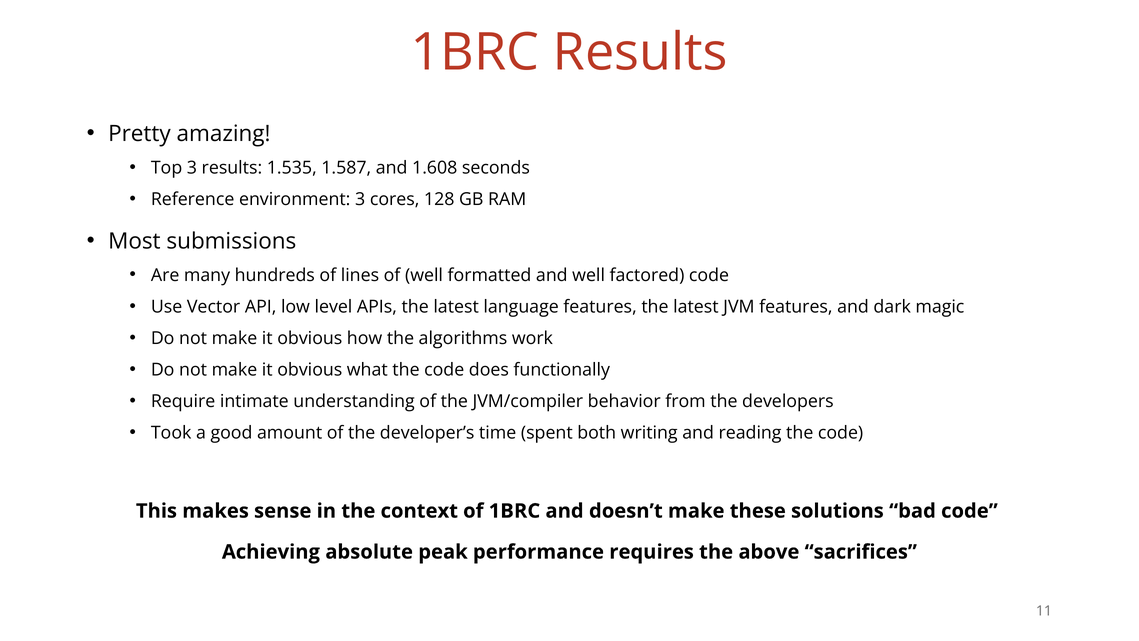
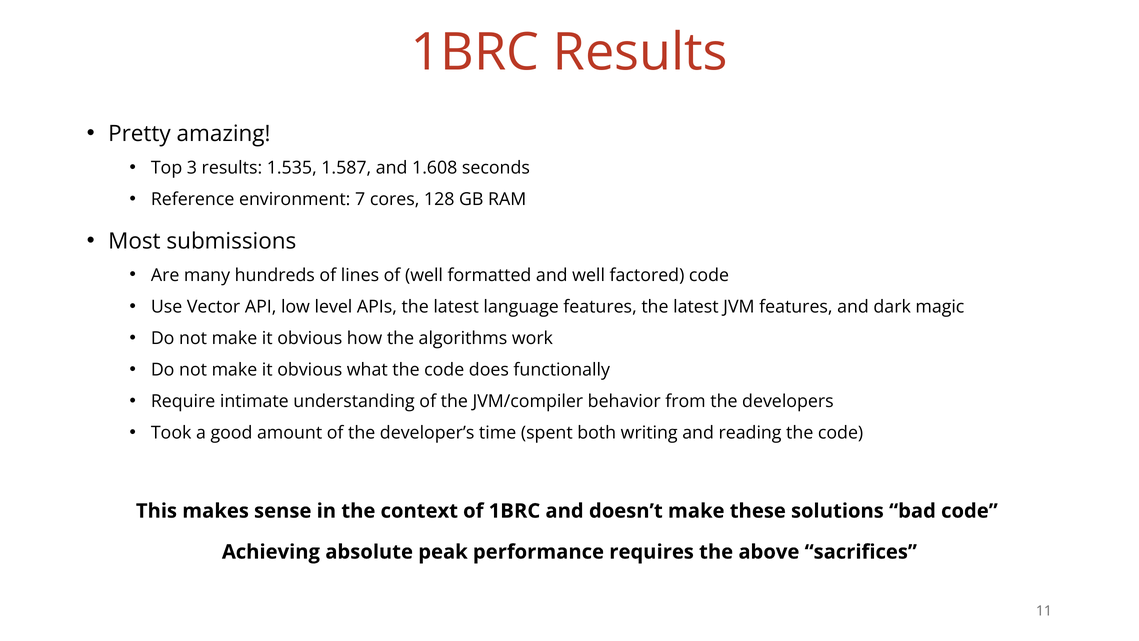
environment 3: 3 -> 7
